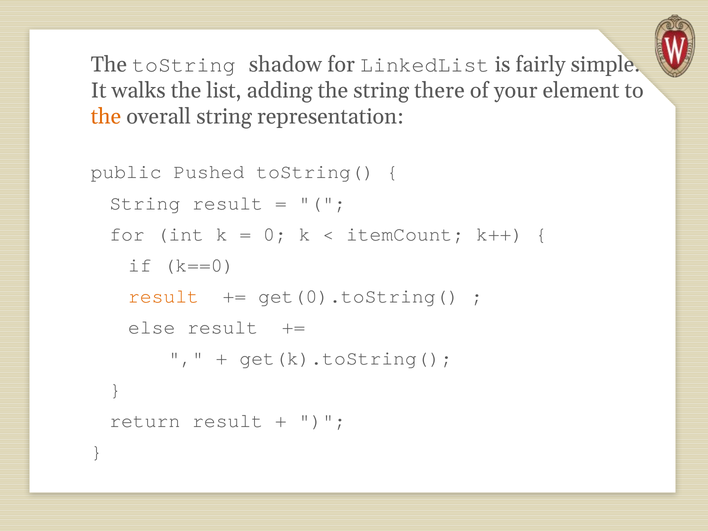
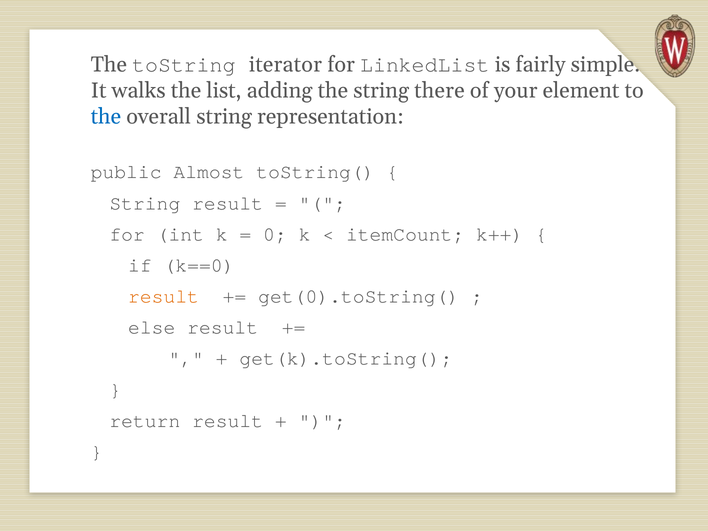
shadow: shadow -> iterator
the at (106, 117) colour: orange -> blue
Pushed: Pushed -> Almost
